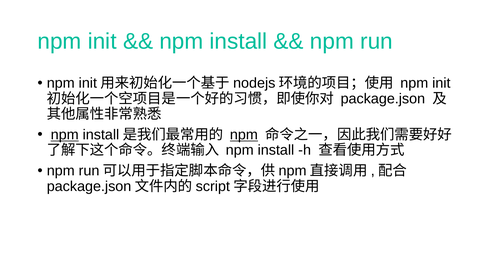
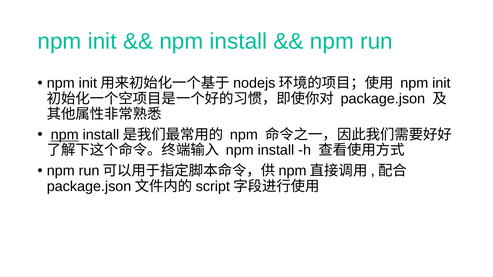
npm at (244, 135) underline: present -> none
